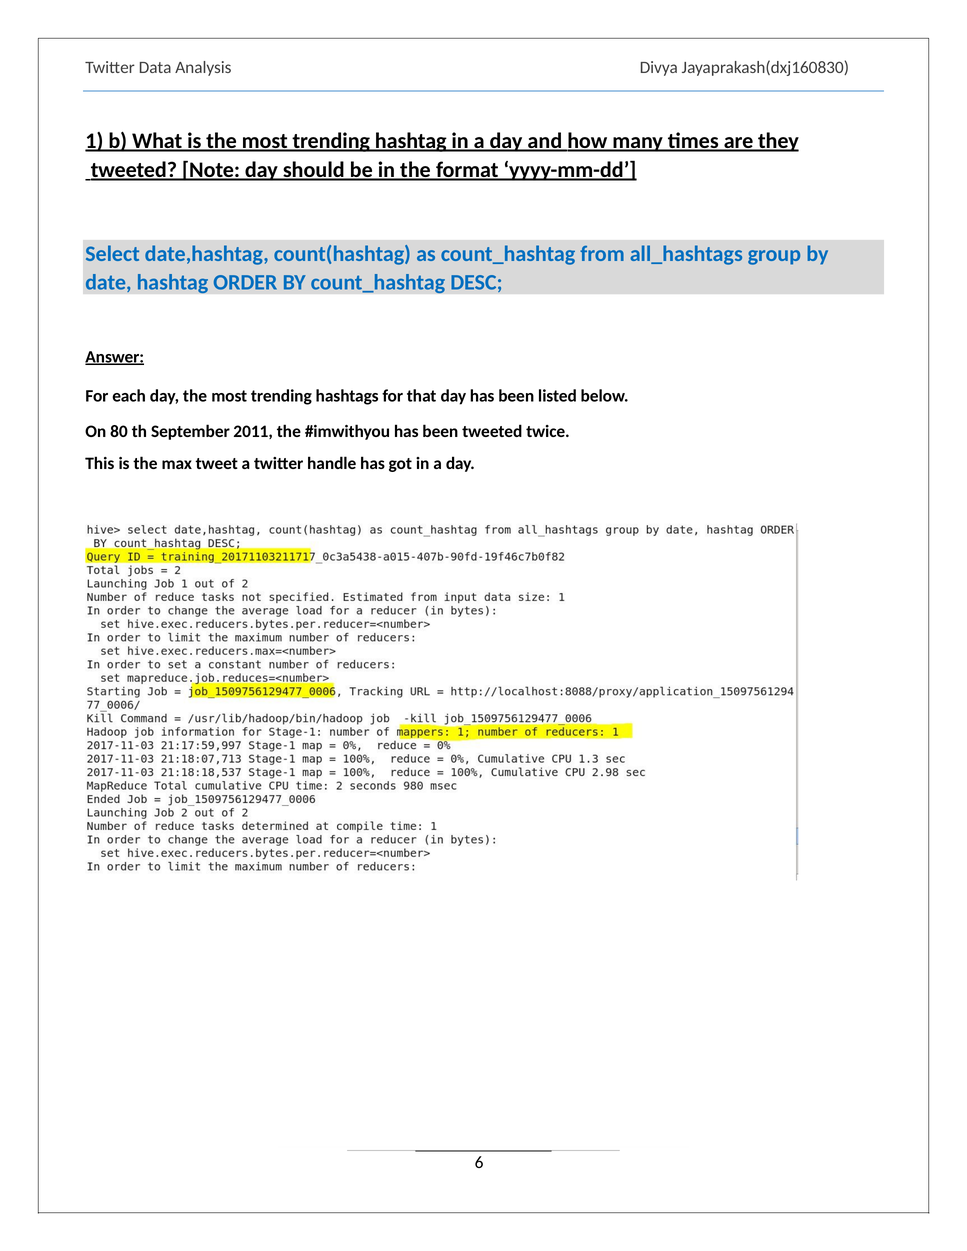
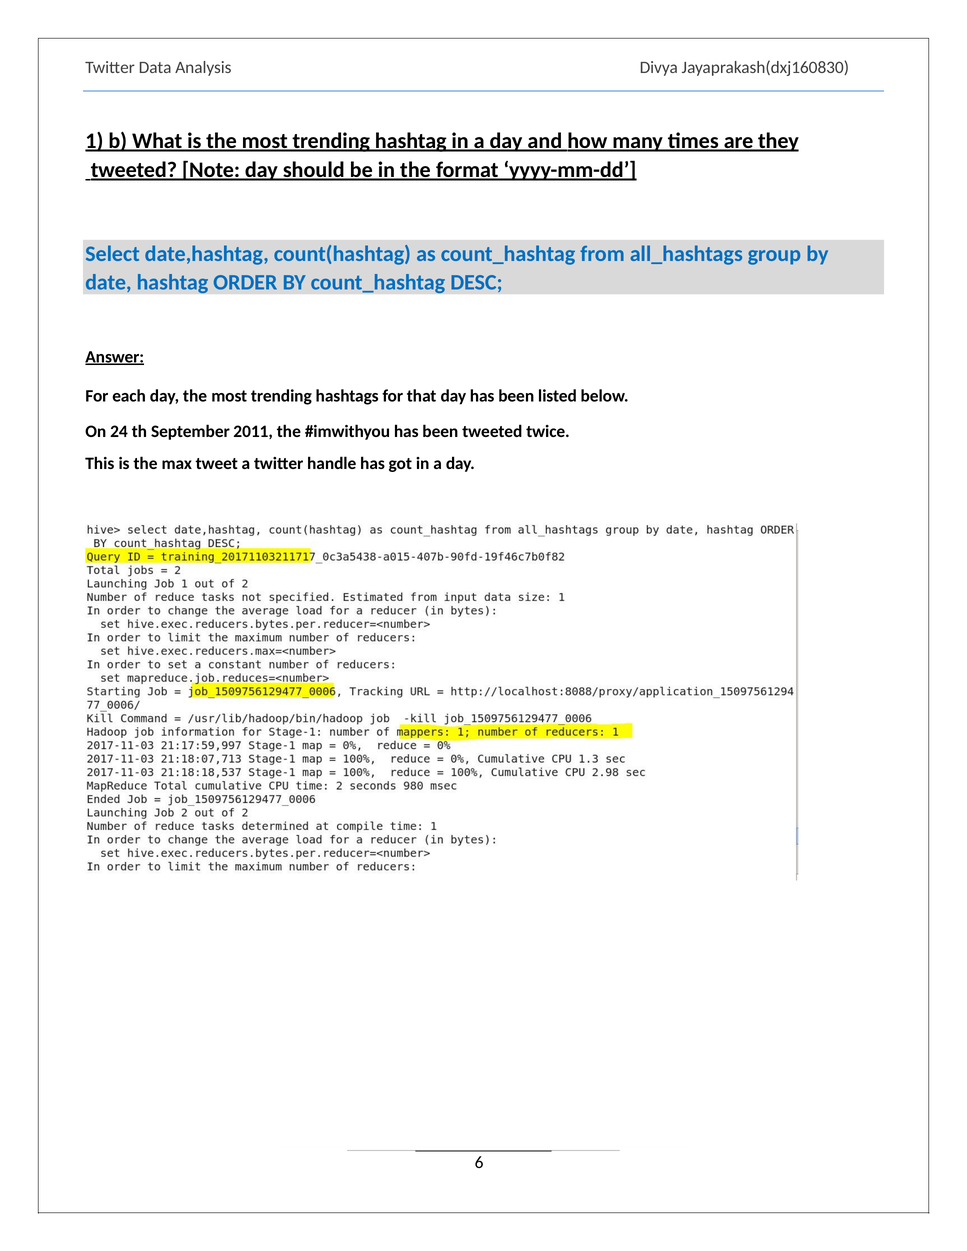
80: 80 -> 24
